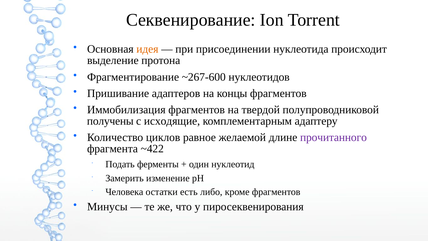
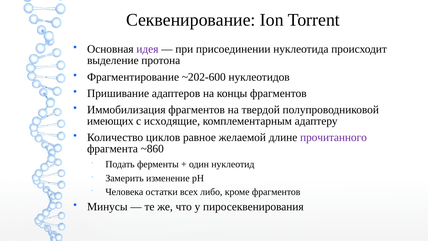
идея colour: orange -> purple
~267-600: ~267-600 -> ~202-600
получены: получены -> имеющих
~422: ~422 -> ~860
есть: есть -> всех
